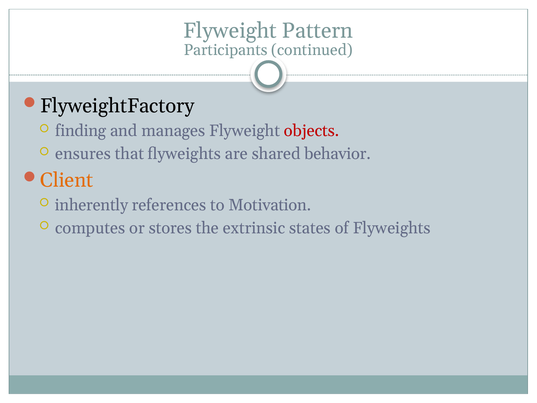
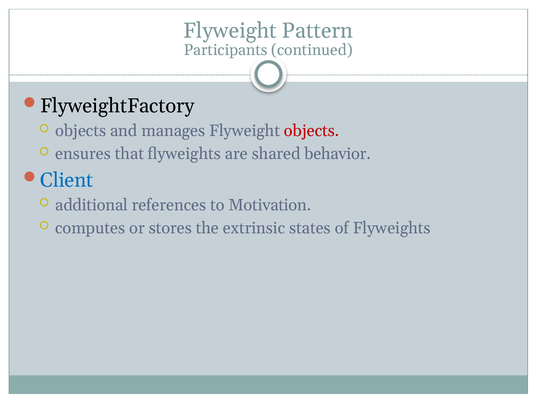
finding at (81, 131): finding -> objects
Client colour: orange -> blue
inherently: inherently -> additional
